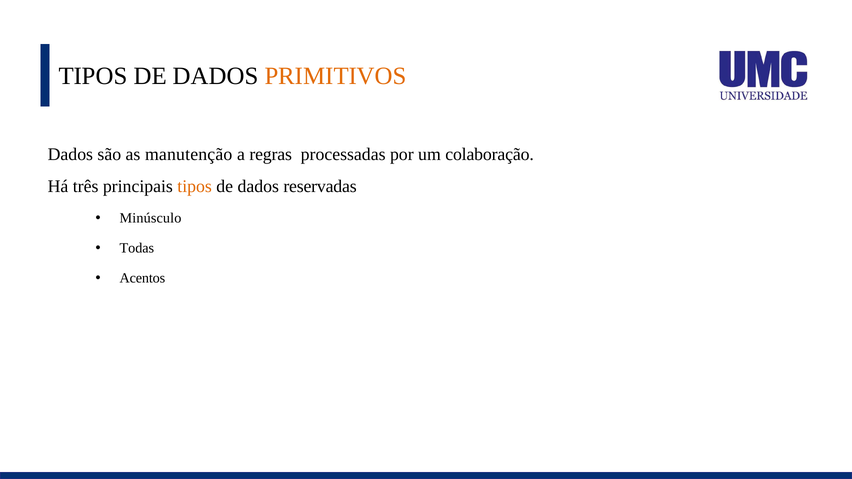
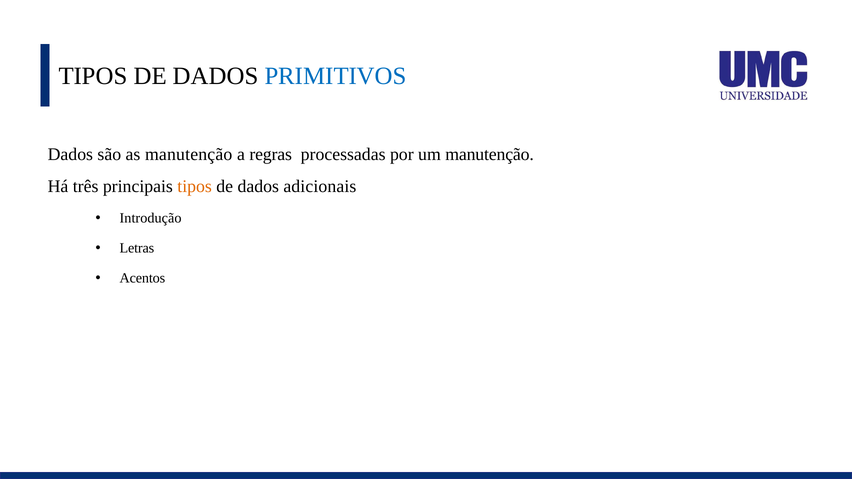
PRIMITIVOS colour: orange -> blue
um colaboração: colaboração -> manutenção
reservadas: reservadas -> adicionais
Minúsculo: Minúsculo -> Introdução
Todas: Todas -> Letras
